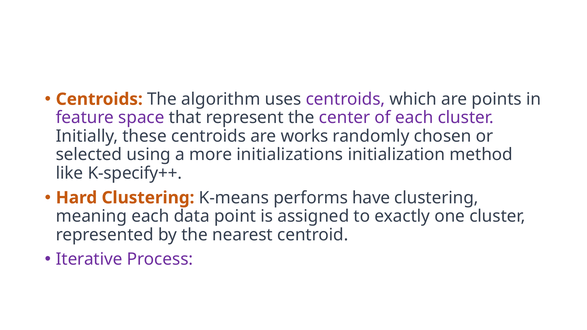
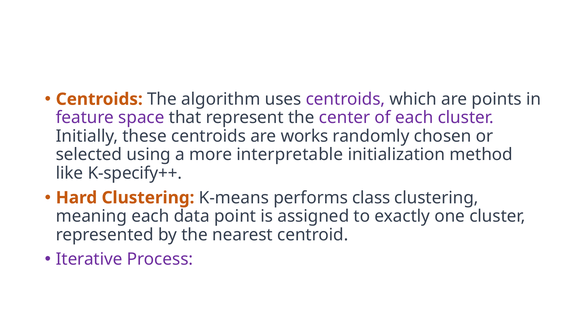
initializations: initializations -> interpretable
have: have -> class
